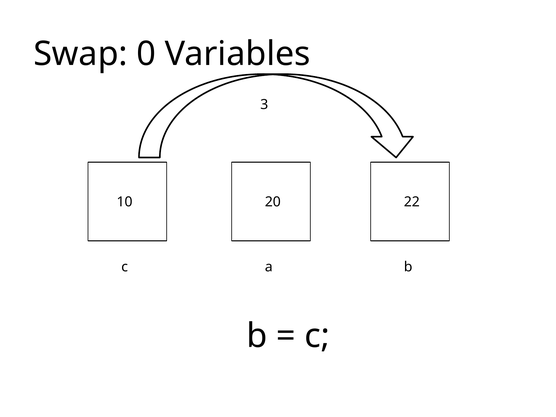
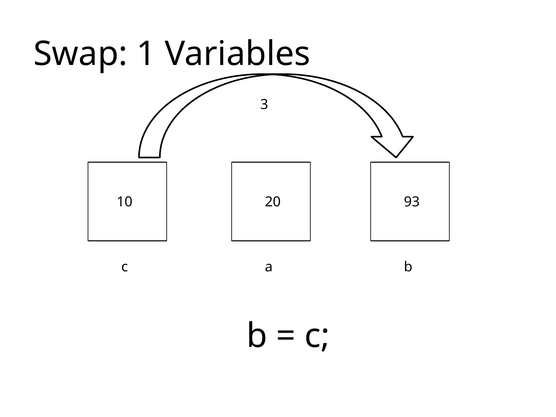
0: 0 -> 1
22: 22 -> 93
